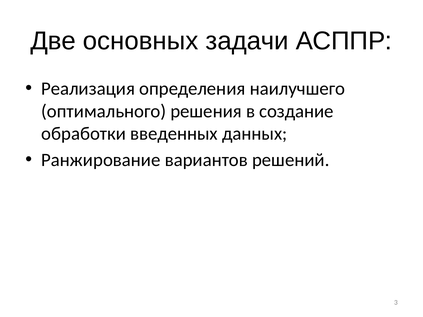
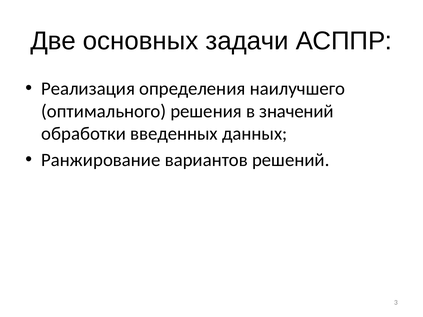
создание: создание -> значений
